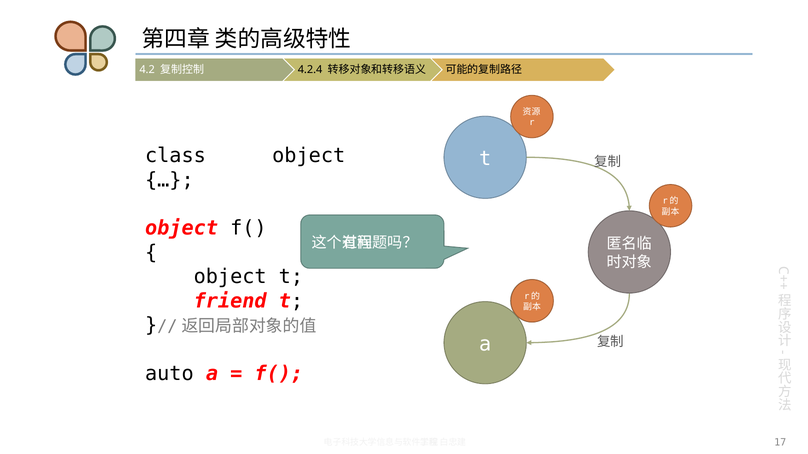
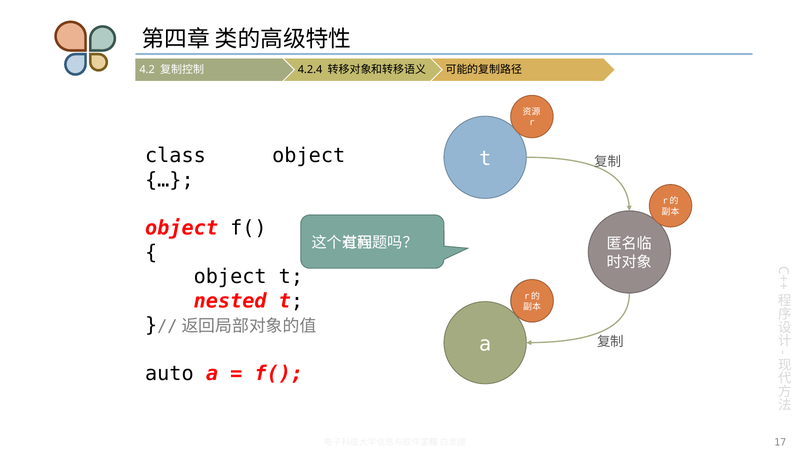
friend: friend -> nested
